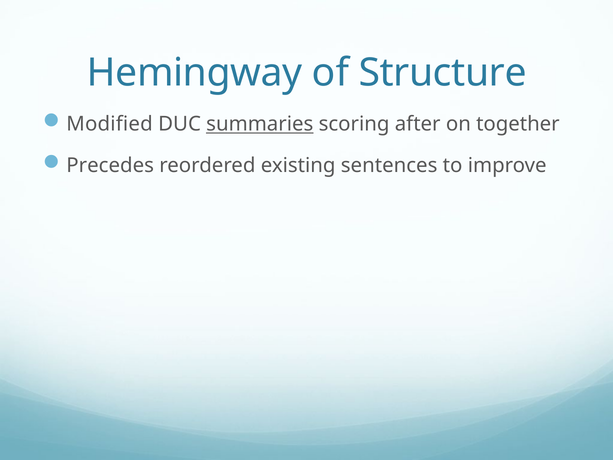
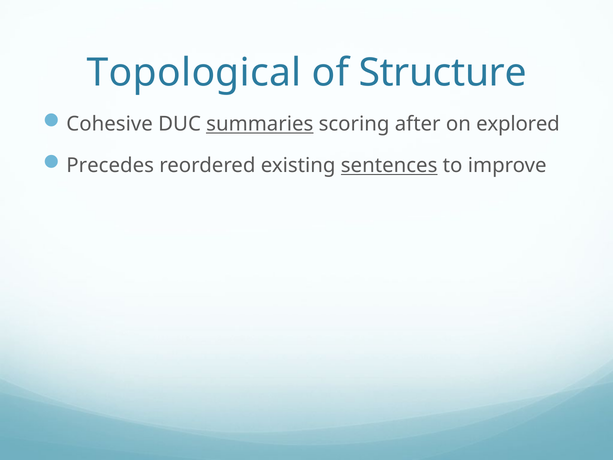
Hemingway: Hemingway -> Topological
Modified: Modified -> Cohesive
together: together -> explored
sentences underline: none -> present
